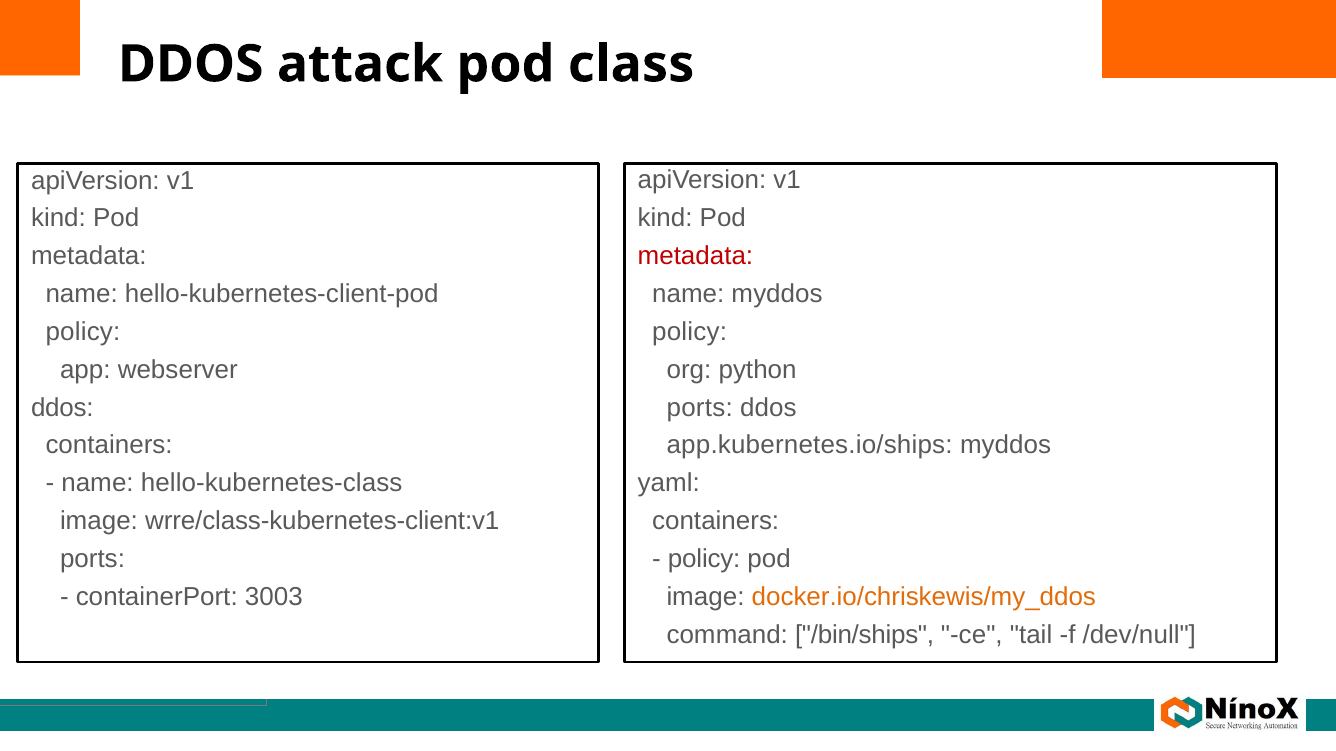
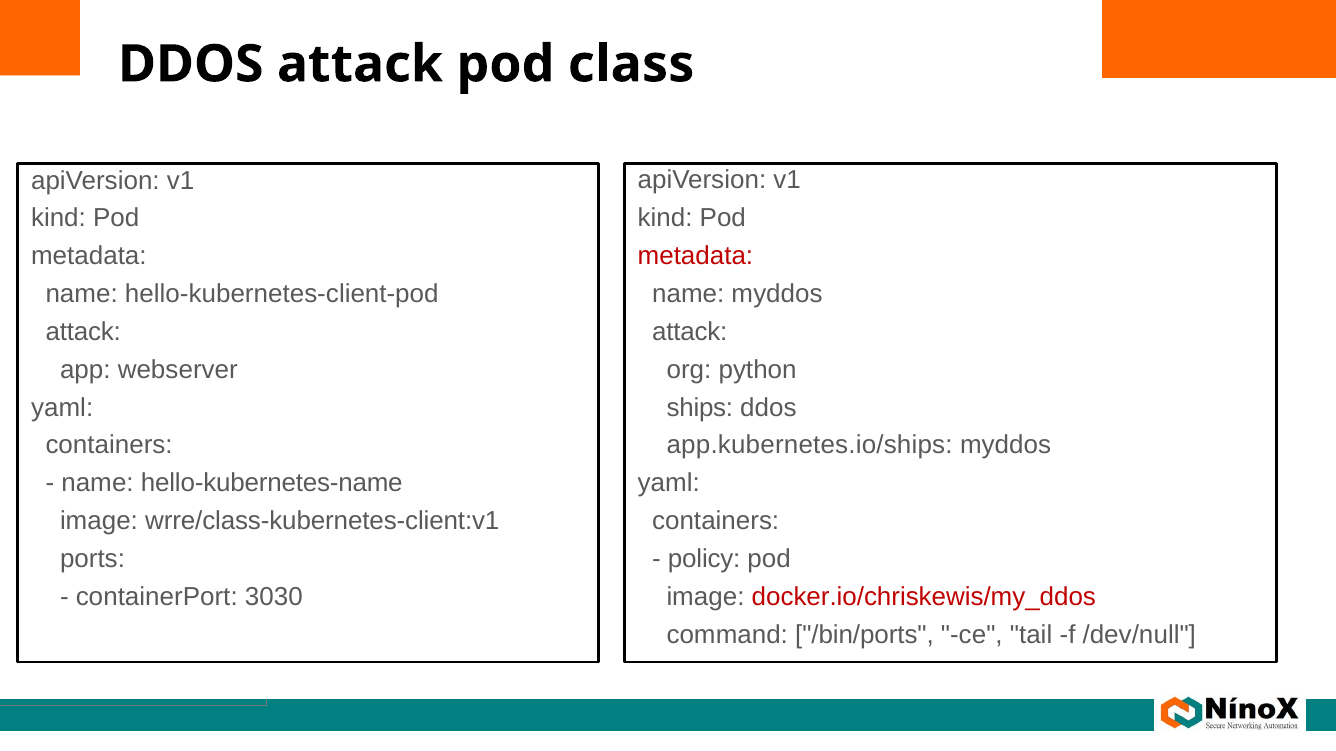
policy at (83, 332): policy -> attack
policy at (690, 332): policy -> attack
ddos at (62, 408): ddos -> yaml
ports at (700, 408): ports -> ships
hello-kubernetes-class: hello-kubernetes-class -> hello-kubernetes-name
3003: 3003 -> 3030
docker.io/chriskewis/my_ddos colour: orange -> red
/bin/ships: /bin/ships -> /bin/ports
